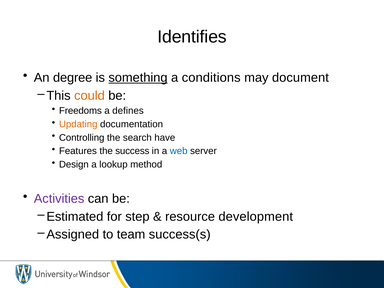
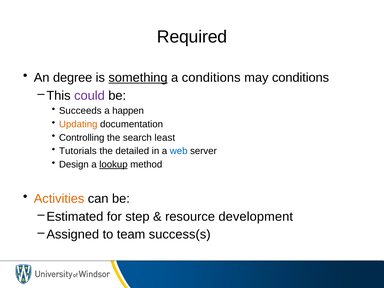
Identifies: Identifies -> Required
may document: document -> conditions
could colour: orange -> purple
Freedoms: Freedoms -> Succeeds
defines: defines -> happen
have: have -> least
Features: Features -> Tutorials
success: success -> detailed
lookup underline: none -> present
Activities colour: purple -> orange
